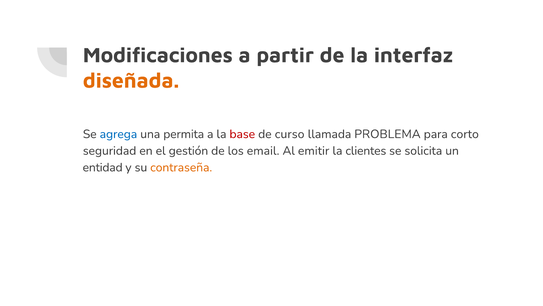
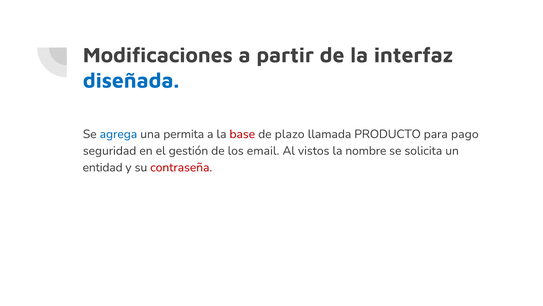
diseñada colour: orange -> blue
curso: curso -> plazo
PROBLEMA: PROBLEMA -> PRODUCTO
corto: corto -> pago
emitir: emitir -> vistos
clientes: clientes -> nombre
contraseña colour: orange -> red
